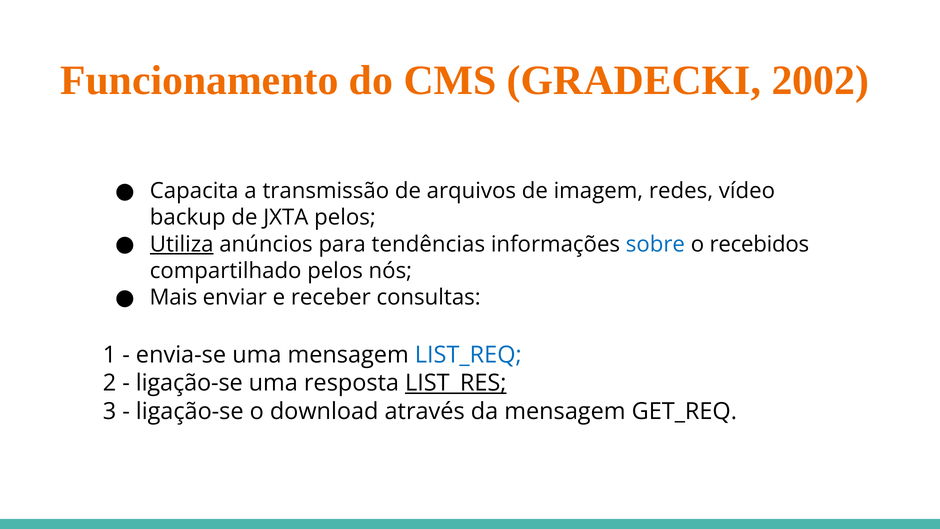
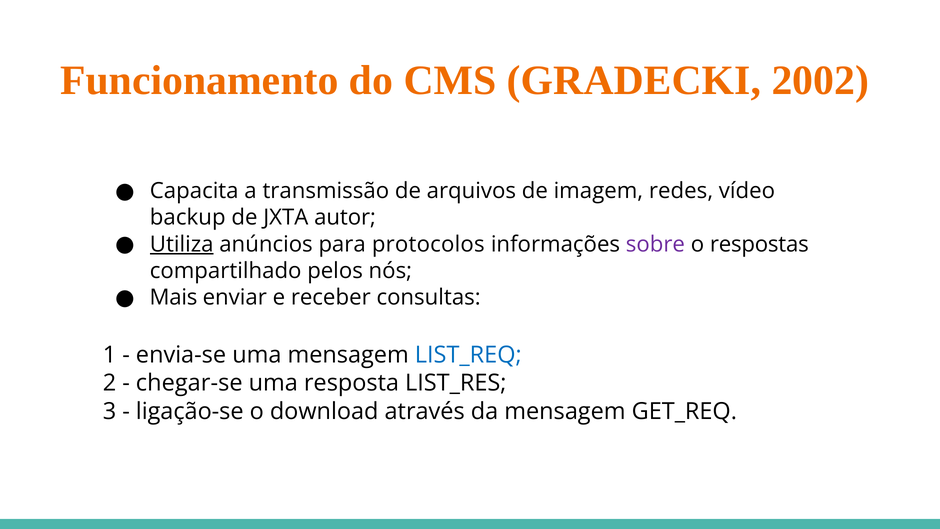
JXTA pelos: pelos -> autor
tendências: tendências -> protocolos
sobre colour: blue -> purple
recebidos: recebidos -> respostas
ligação-se at (189, 383): ligação-se -> chegar-se
LIST_RES underline: present -> none
